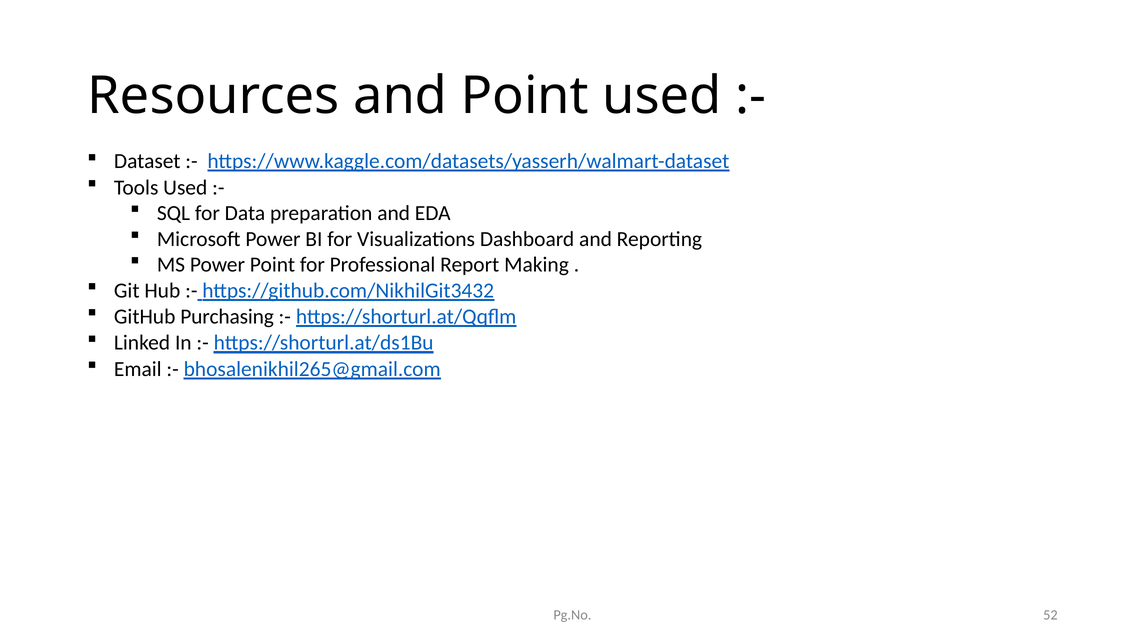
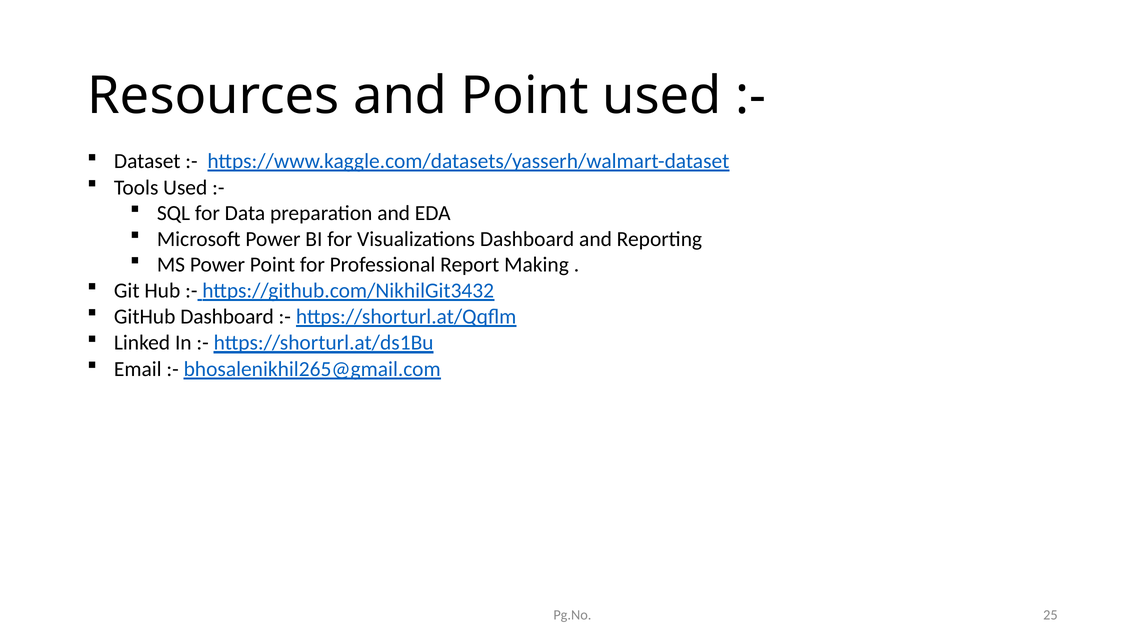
GitHub Purchasing: Purchasing -> Dashboard
52: 52 -> 25
